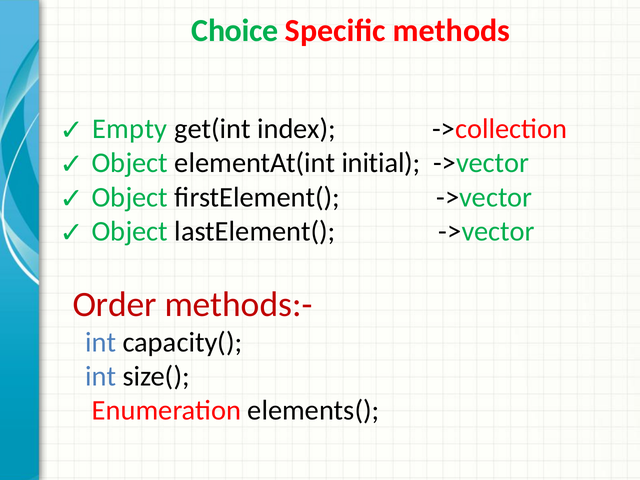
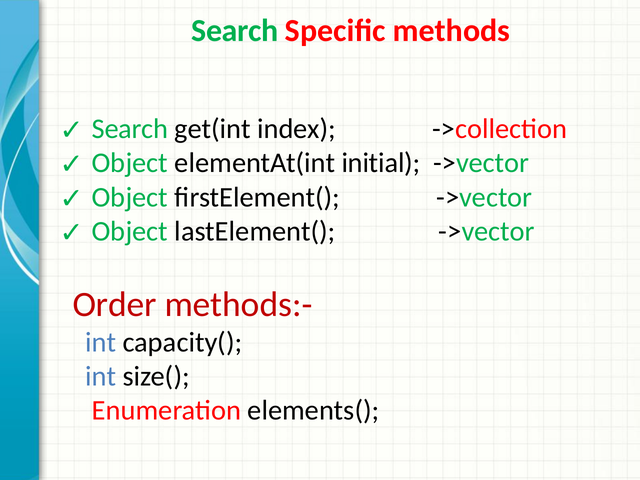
Choice at (235, 31): Choice -> Search
Empty at (130, 129): Empty -> Search
